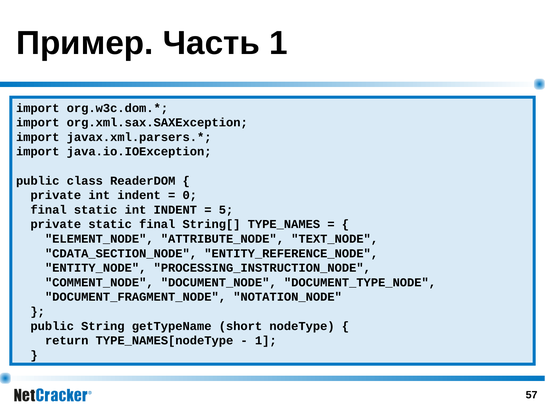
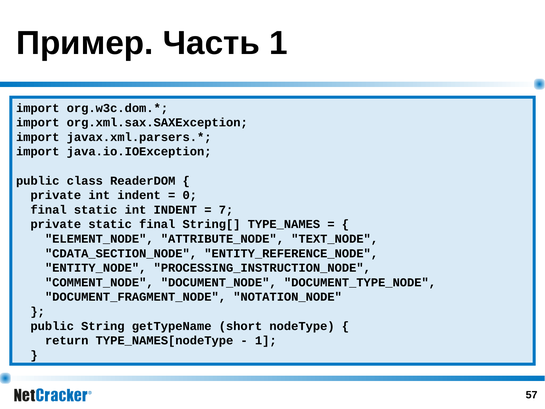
5: 5 -> 7
